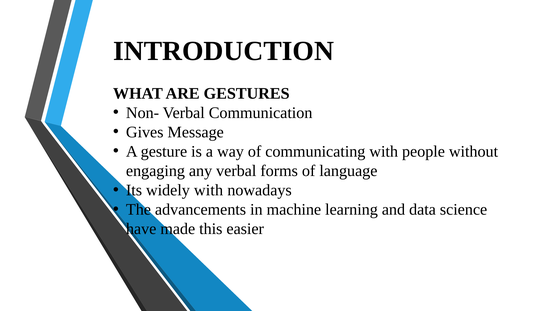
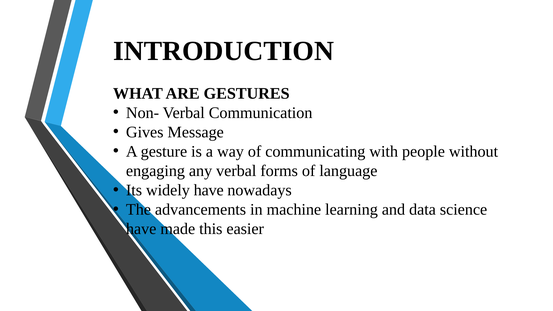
widely with: with -> have
